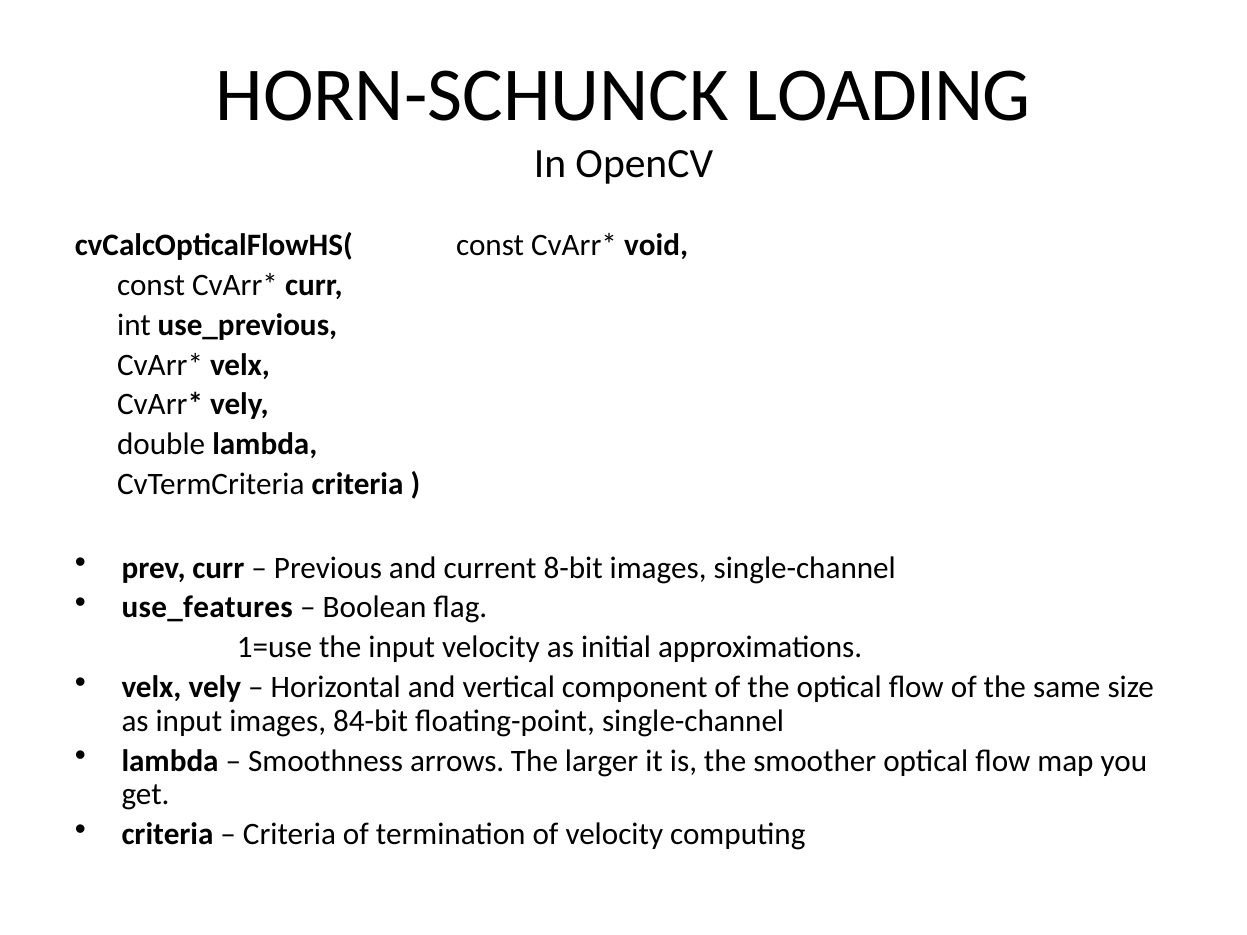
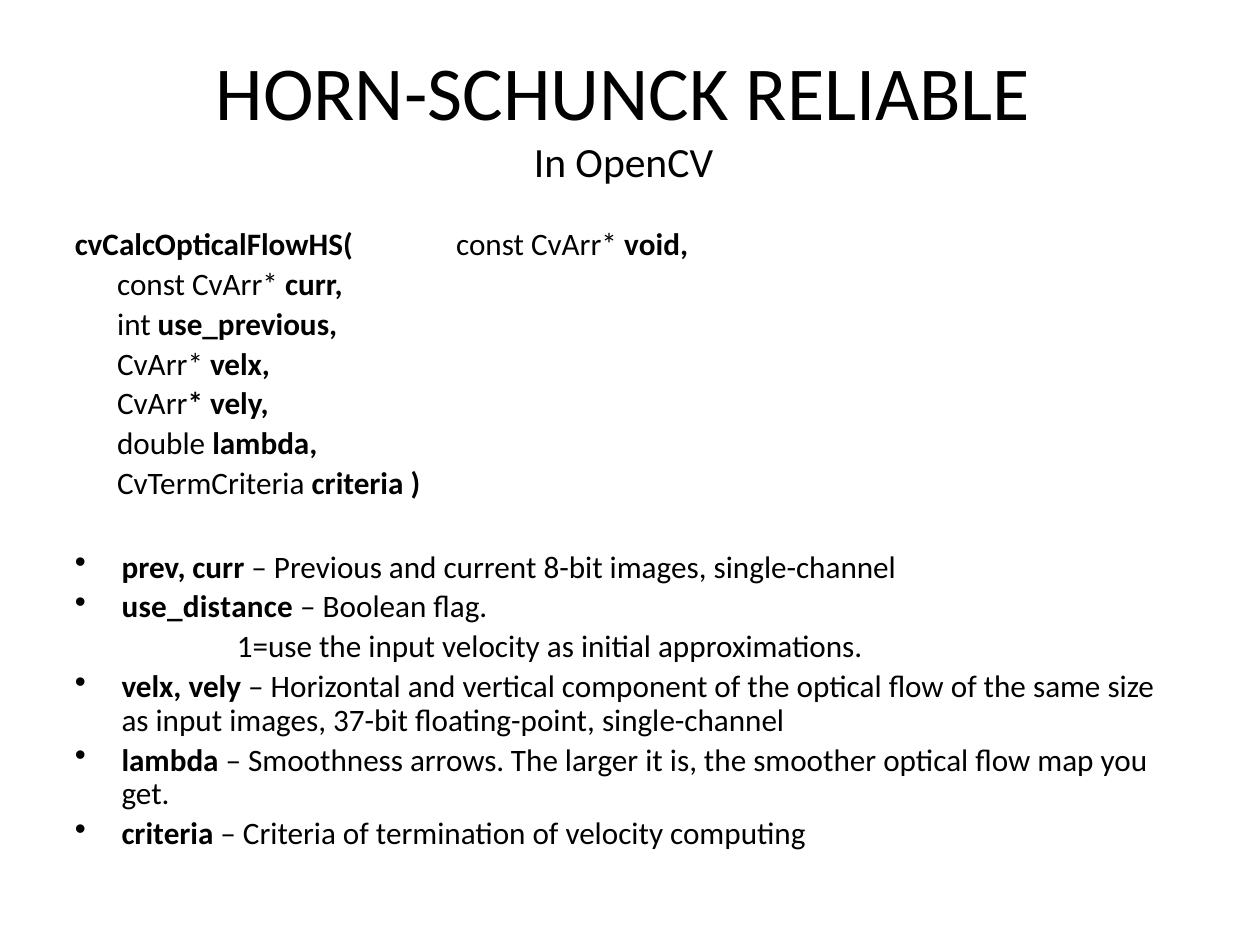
LOADING: LOADING -> RELIABLE
use_features: use_features -> use_distance
84-bit: 84-bit -> 37-bit
